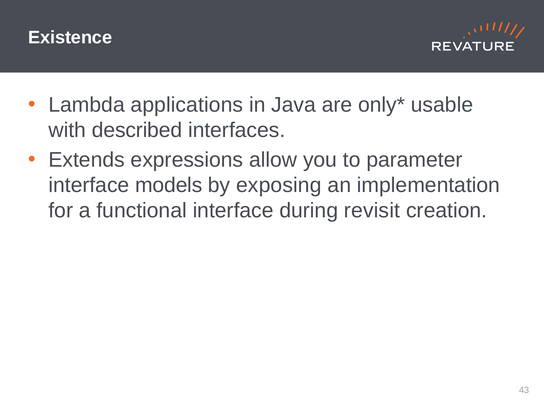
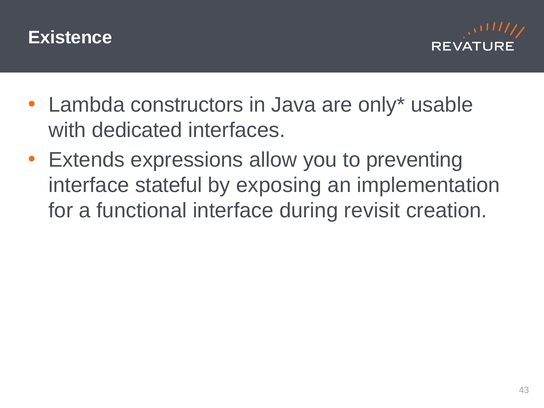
applications: applications -> constructors
described: described -> dedicated
parameter: parameter -> preventing
models: models -> stateful
